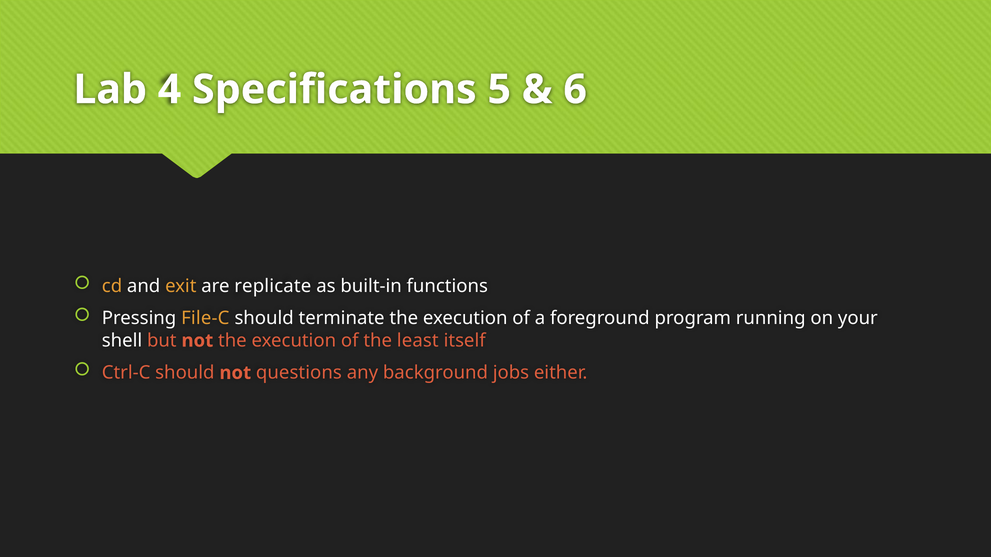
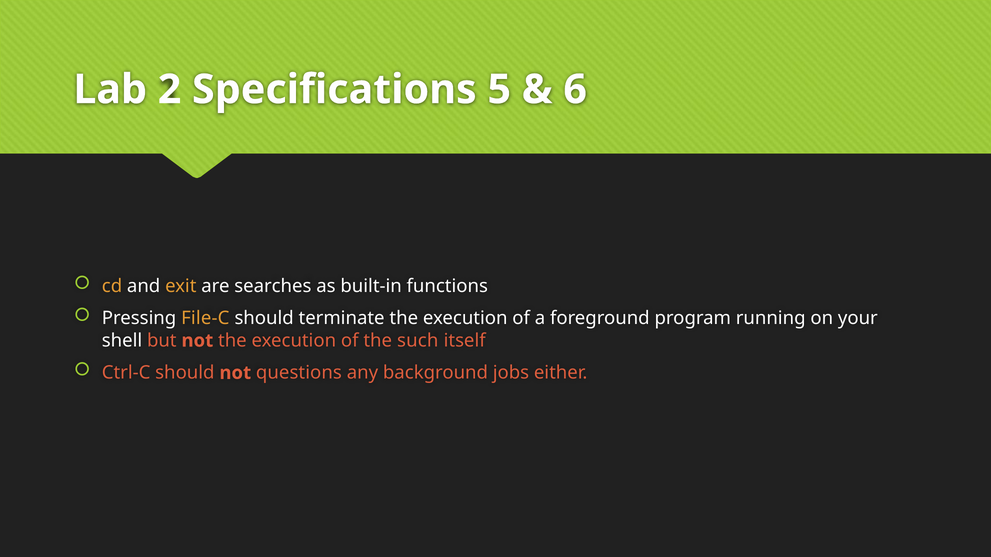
4: 4 -> 2
replicate: replicate -> searches
least: least -> such
